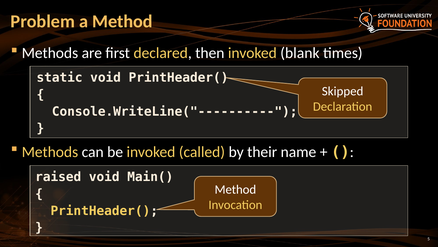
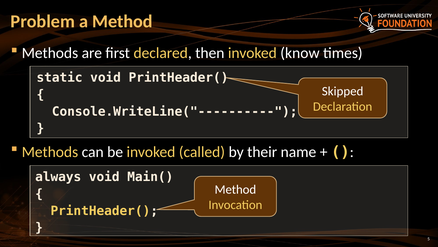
blank: blank -> know
raised: raised -> always
